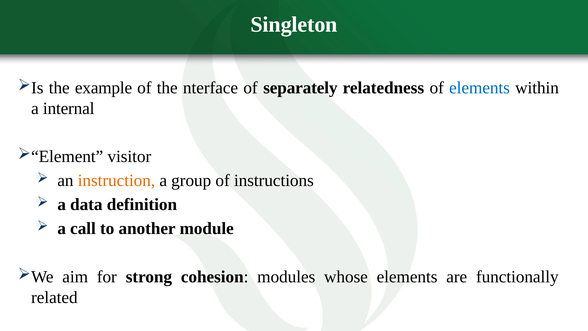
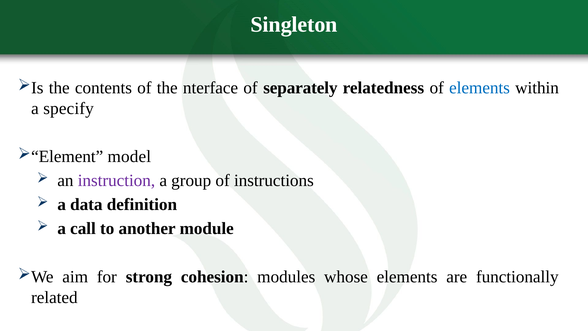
example: example -> contents
internal: internal -> specify
visitor: visitor -> model
instruction colour: orange -> purple
